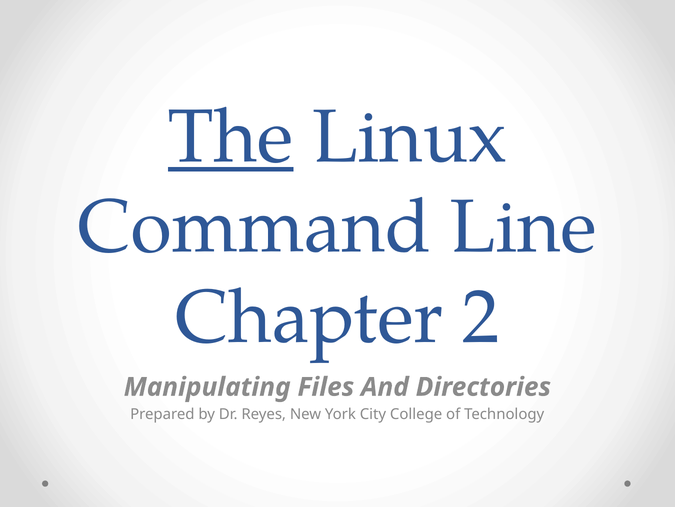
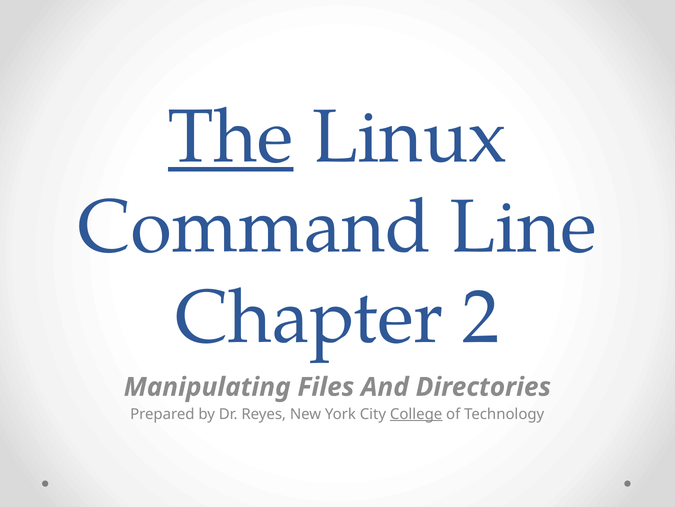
College underline: none -> present
